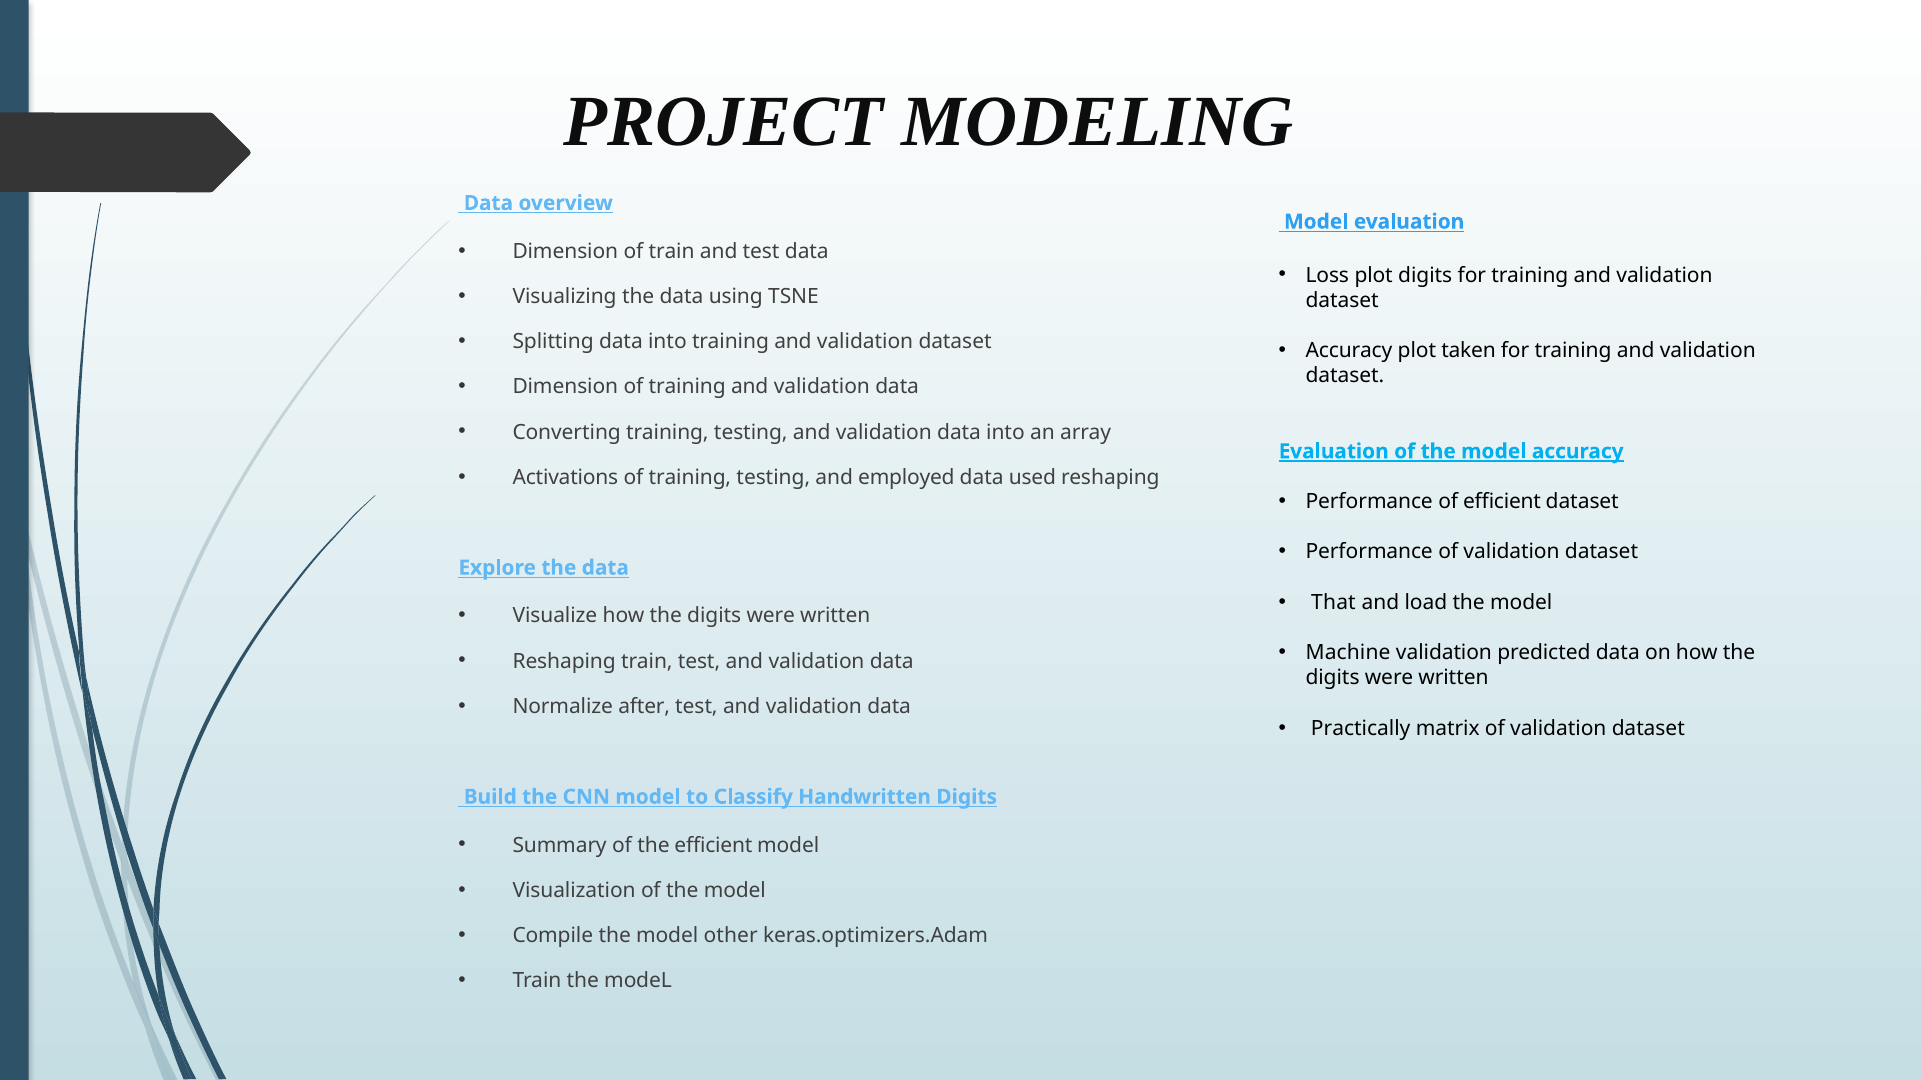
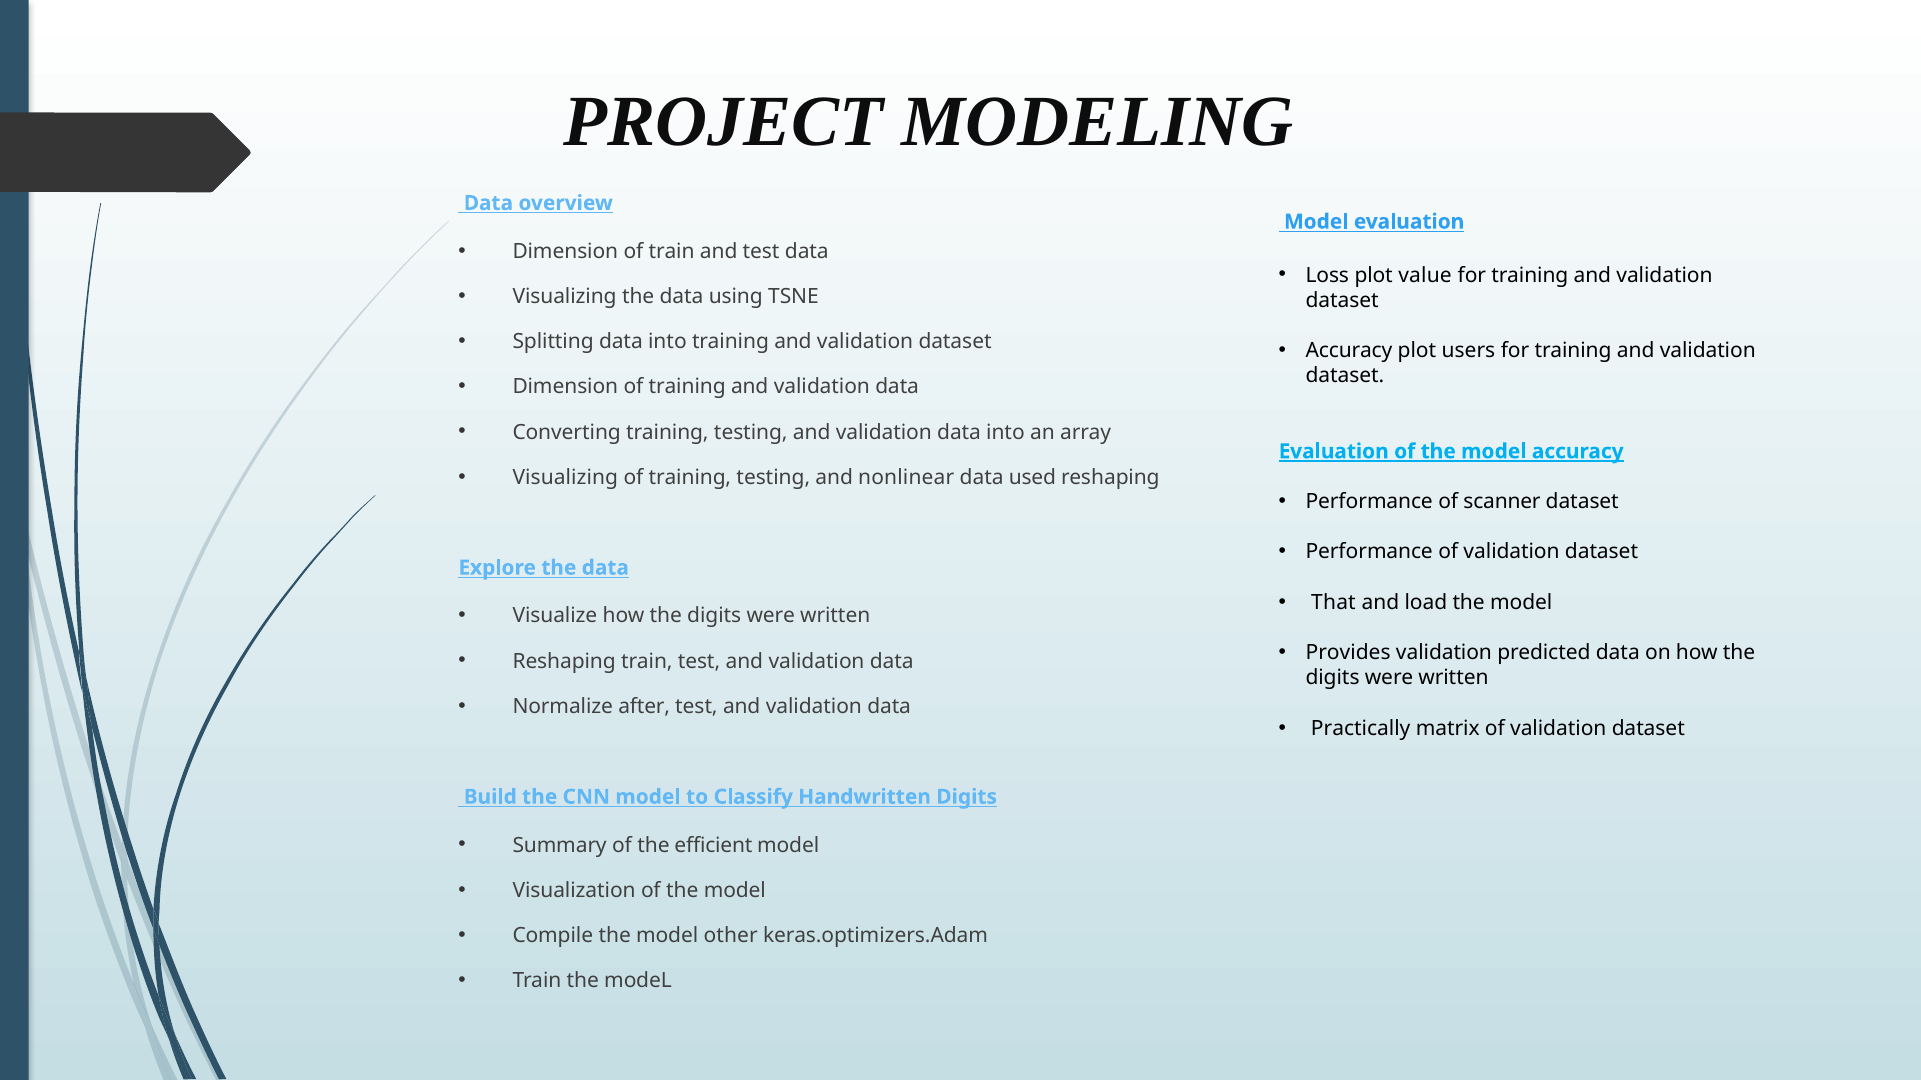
plot digits: digits -> value
taken: taken -> users
Activations at (565, 478): Activations -> Visualizing
employed: employed -> nonlinear
of efficient: efficient -> scanner
Machine: Machine -> Provides
